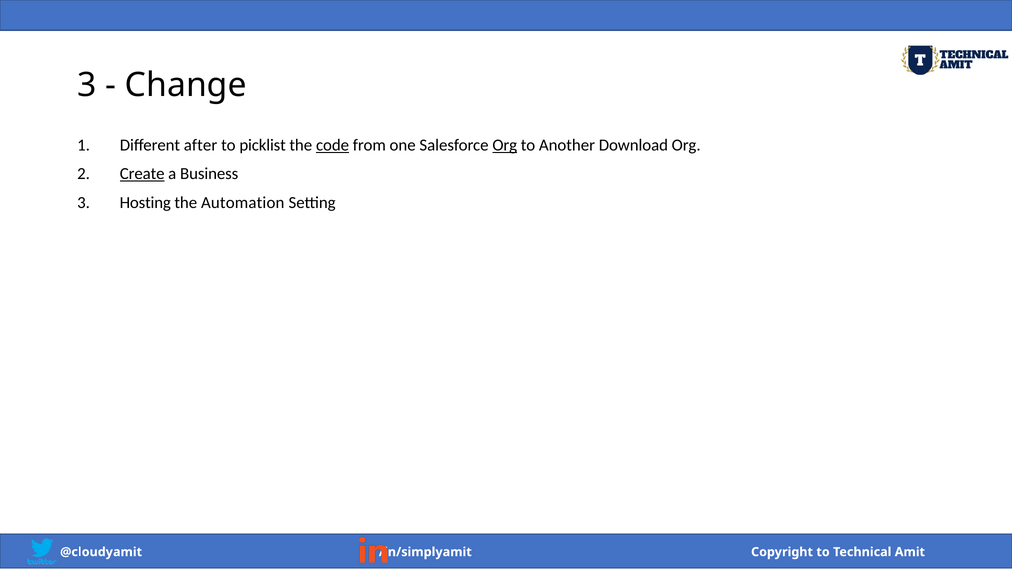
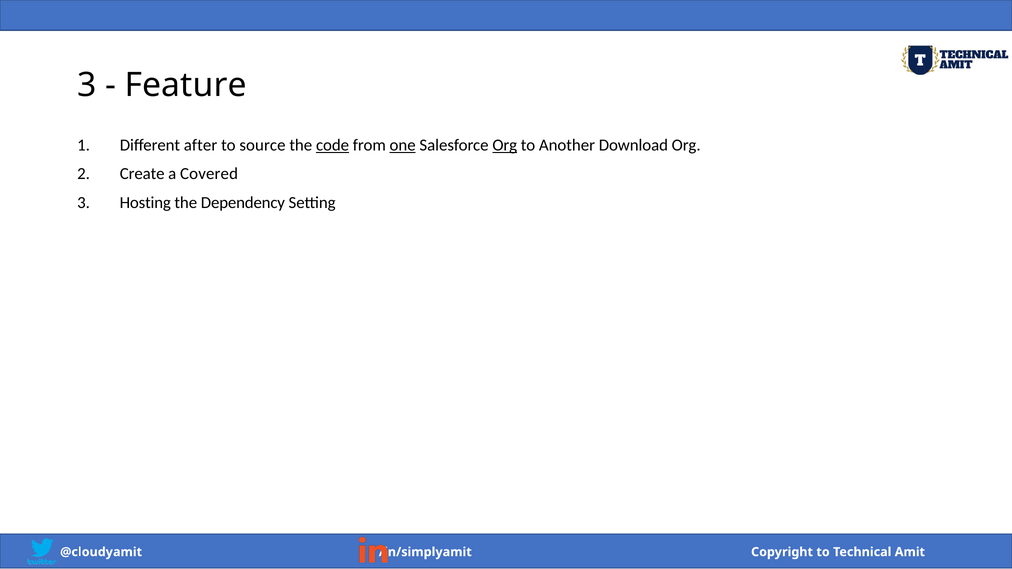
Change: Change -> Feature
picklist: picklist -> source
one underline: none -> present
Create underline: present -> none
Business: Business -> Covered
Automation: Automation -> Dependency
